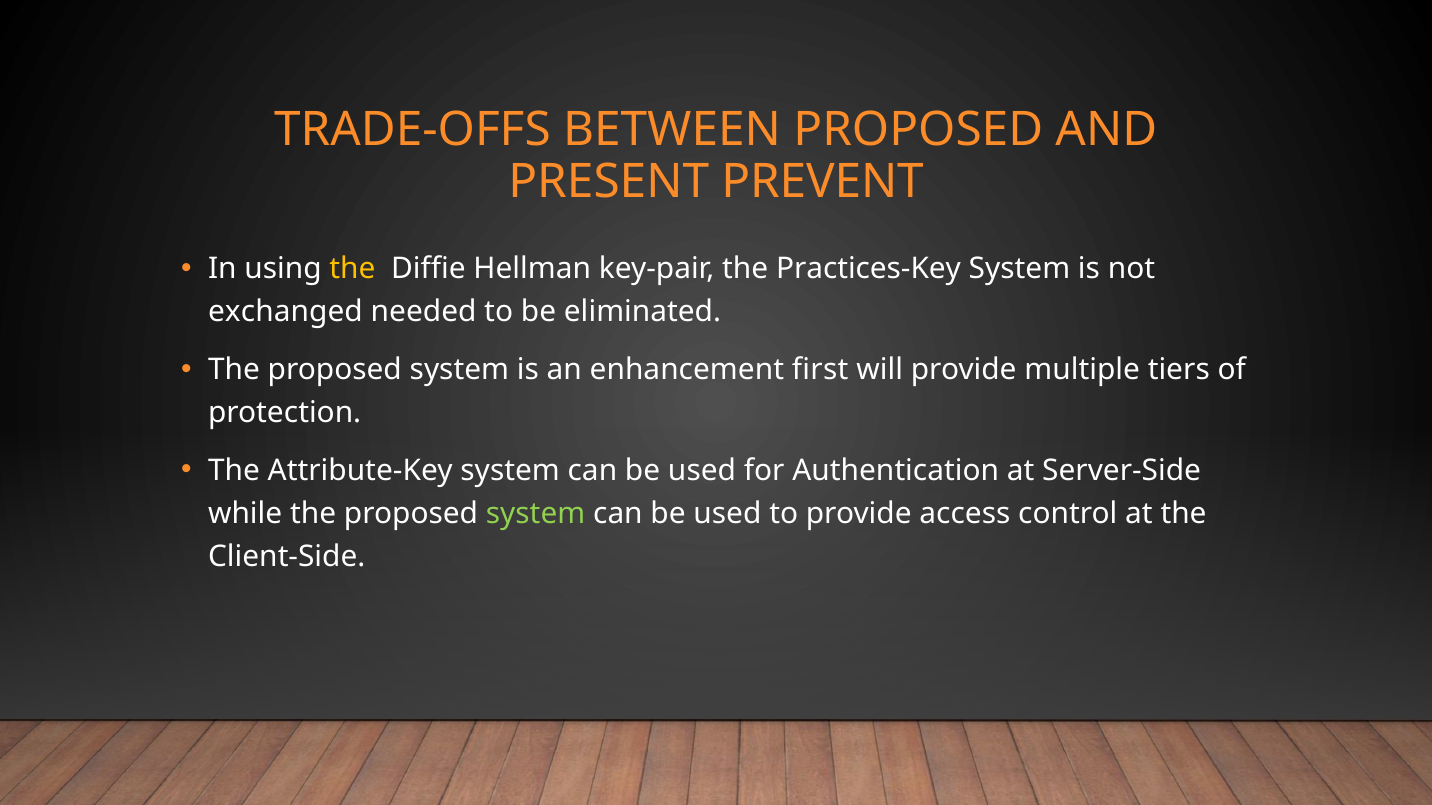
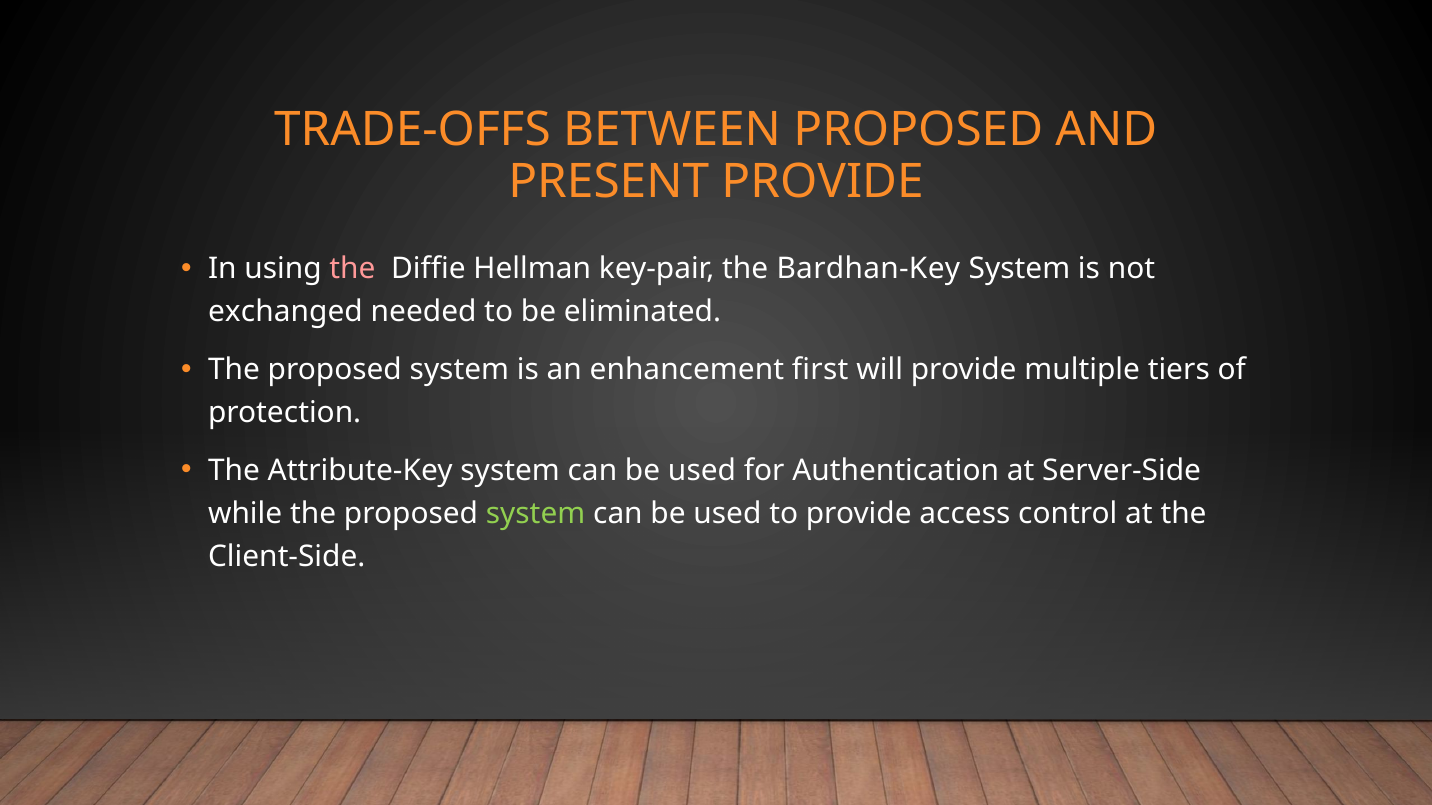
PRESENT PREVENT: PREVENT -> PROVIDE
the at (352, 269) colour: yellow -> pink
Practices-Key: Practices-Key -> Bardhan-Key
